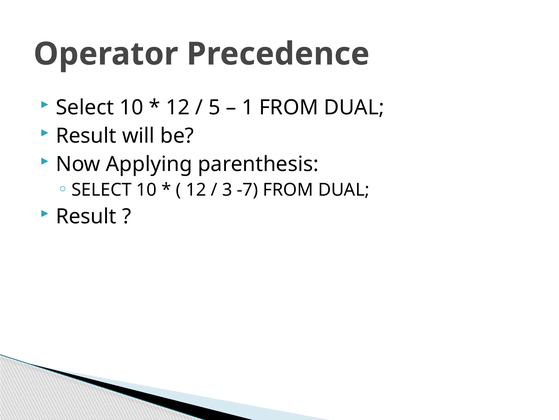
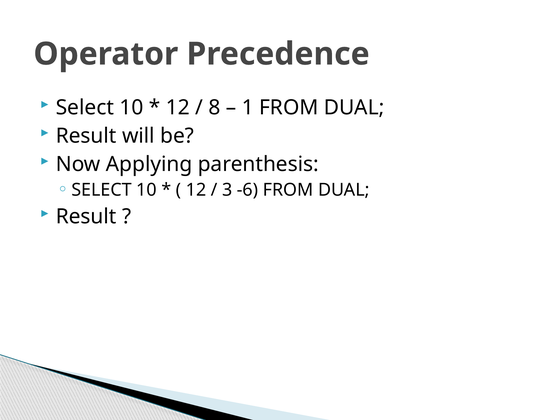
5: 5 -> 8
-7: -7 -> -6
